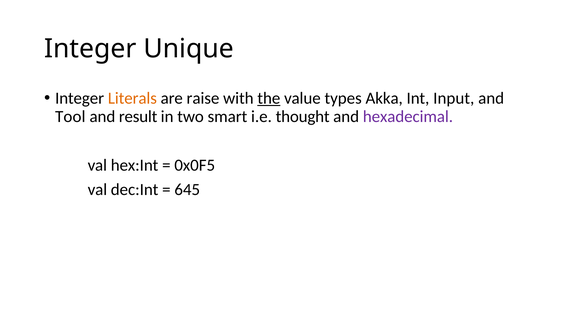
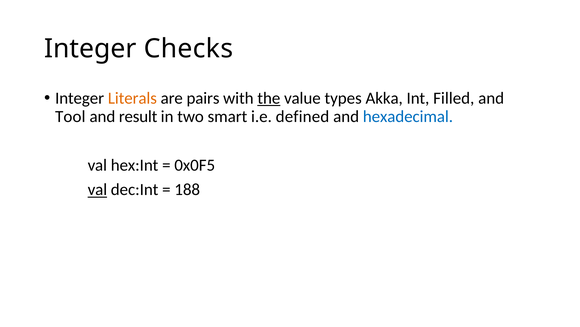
Unique: Unique -> Checks
raise: raise -> pairs
Input: Input -> Filled
thought: thought -> defined
hexadecimal colour: purple -> blue
val at (97, 189) underline: none -> present
645: 645 -> 188
